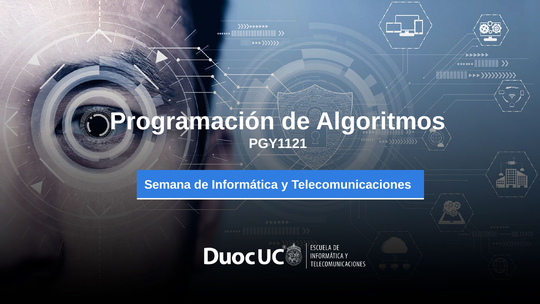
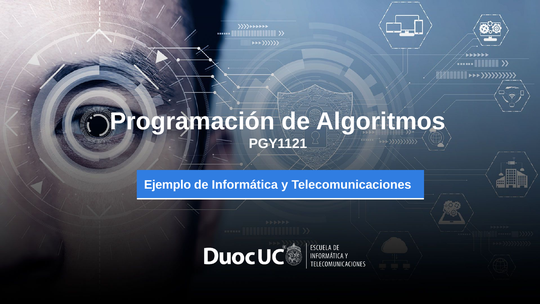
Semana: Semana -> Ejemplo
